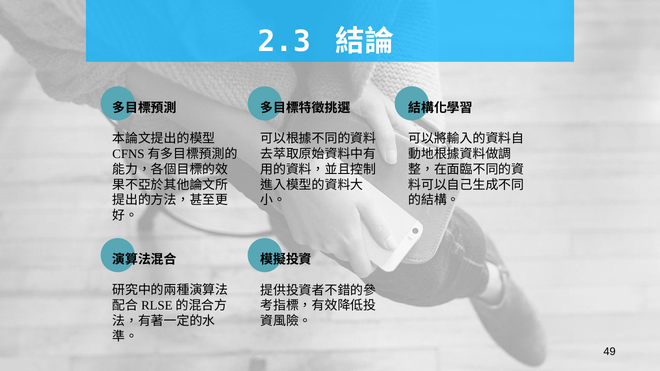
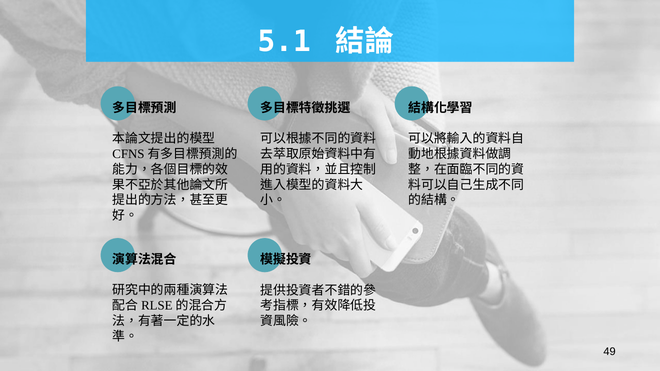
2.3: 2.3 -> 5.1
